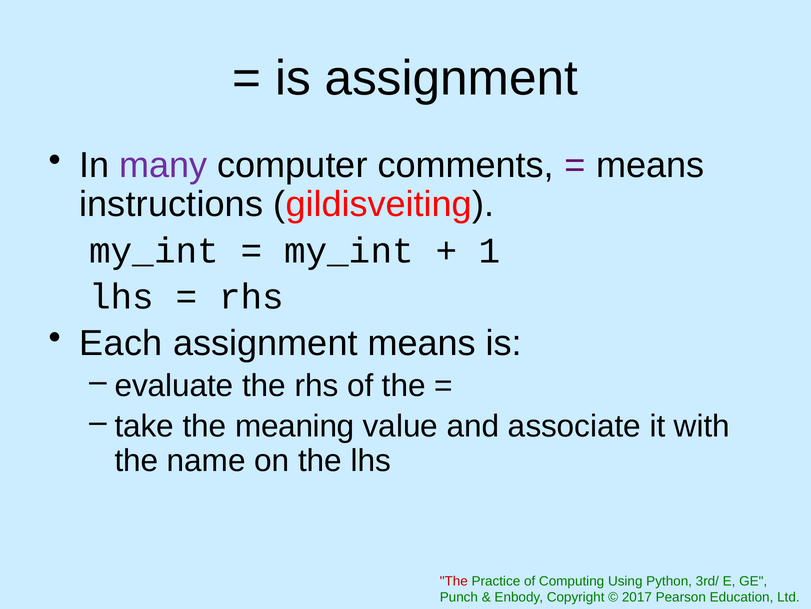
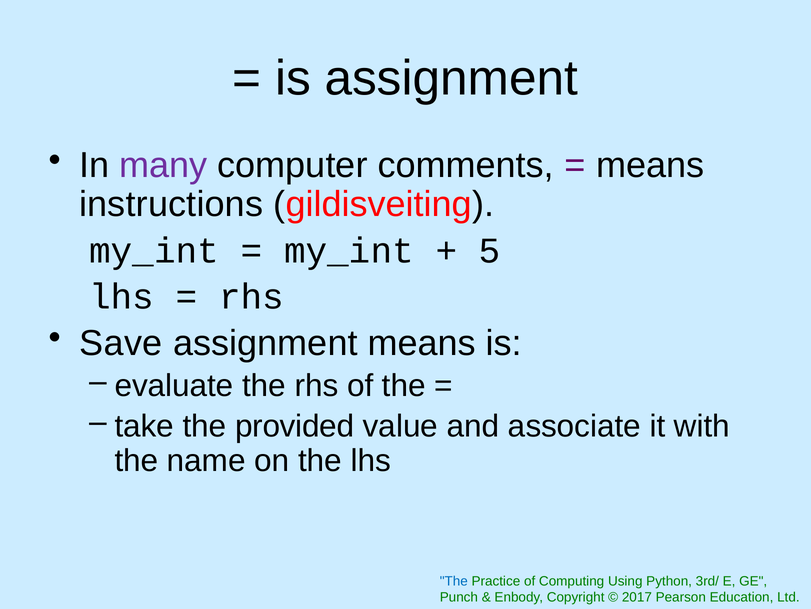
1: 1 -> 5
Each: Each -> Save
meaning: meaning -> provided
The at (454, 580) colour: red -> blue
